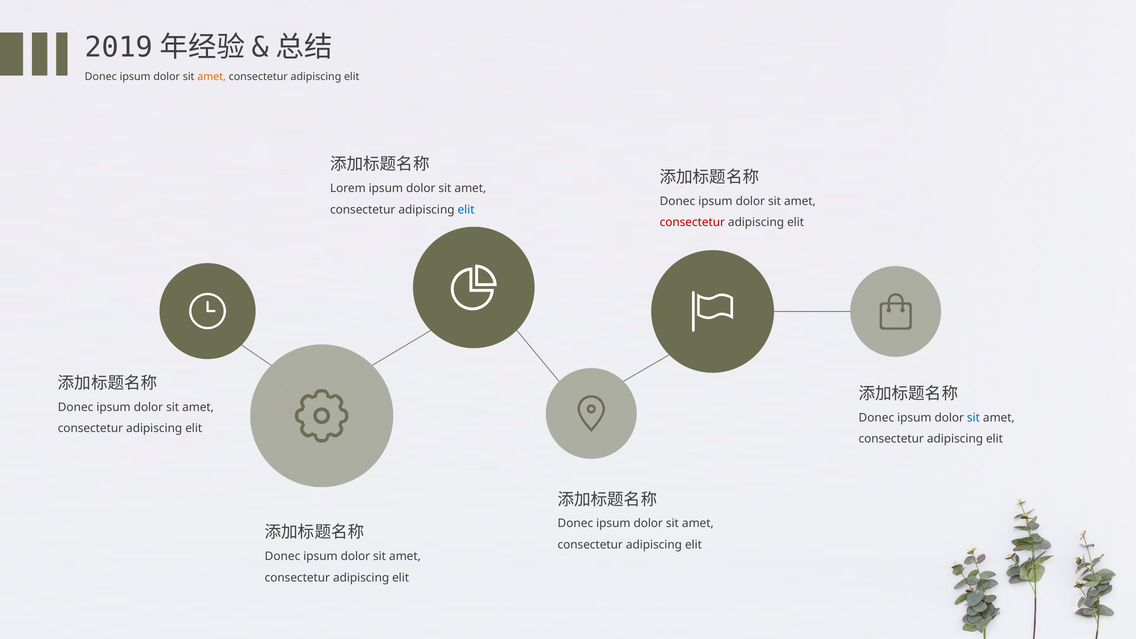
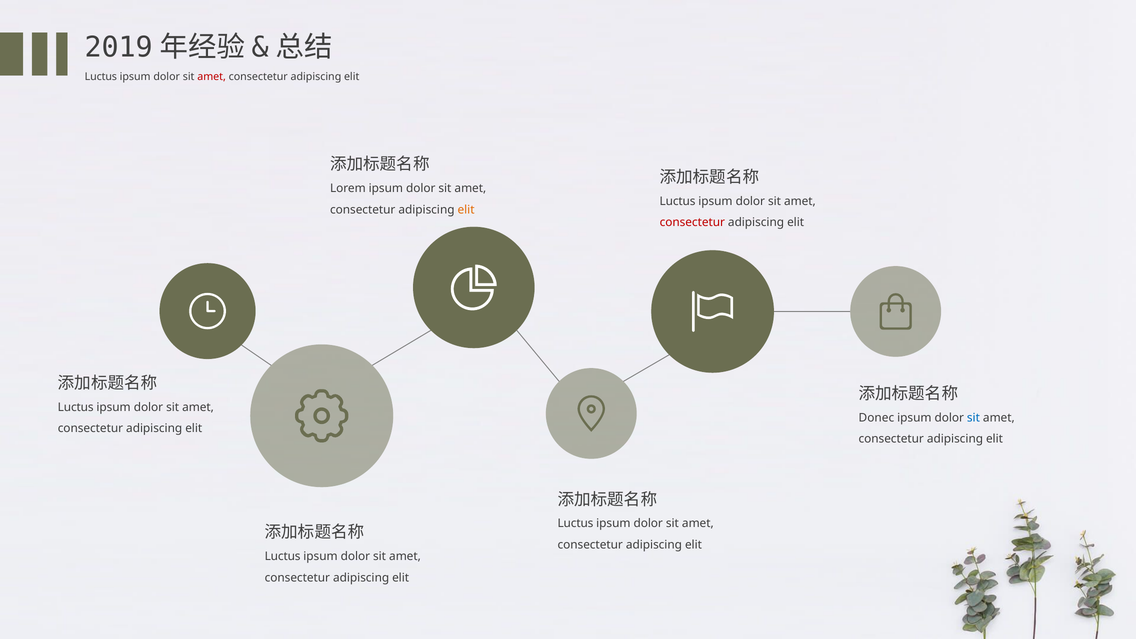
Donec at (101, 77): Donec -> Luctus
amet at (212, 77) colour: orange -> red
Donec at (677, 201): Donec -> Luctus
elit at (466, 210) colour: blue -> orange
Donec at (76, 407): Donec -> Luctus
Donec at (575, 523): Donec -> Luctus
Donec at (283, 556): Donec -> Luctus
